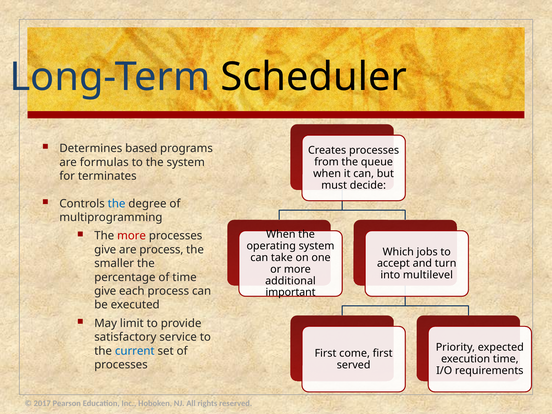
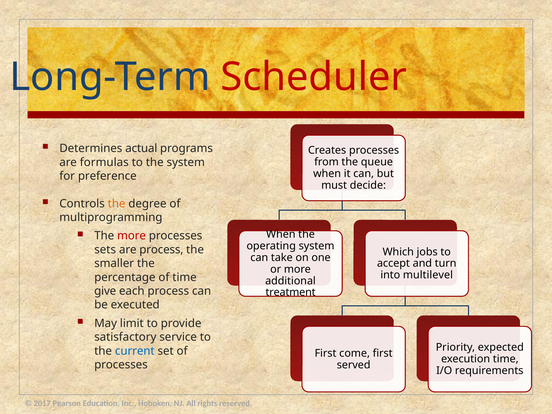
Scheduler colour: black -> red
based: based -> actual
terminates: terminates -> preference
the at (117, 204) colour: blue -> orange
give at (105, 250): give -> sets
important: important -> treatment
